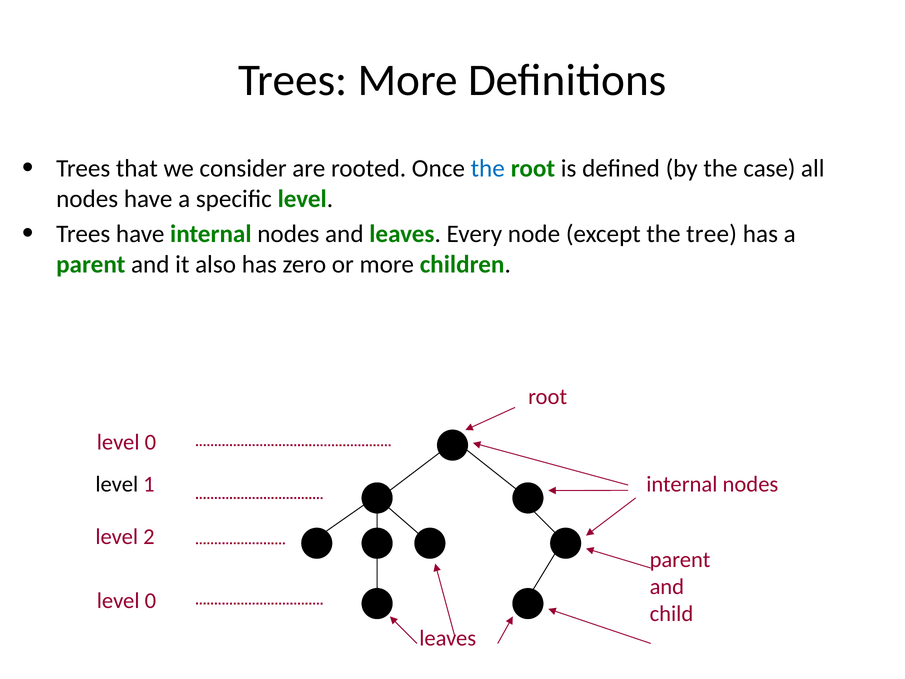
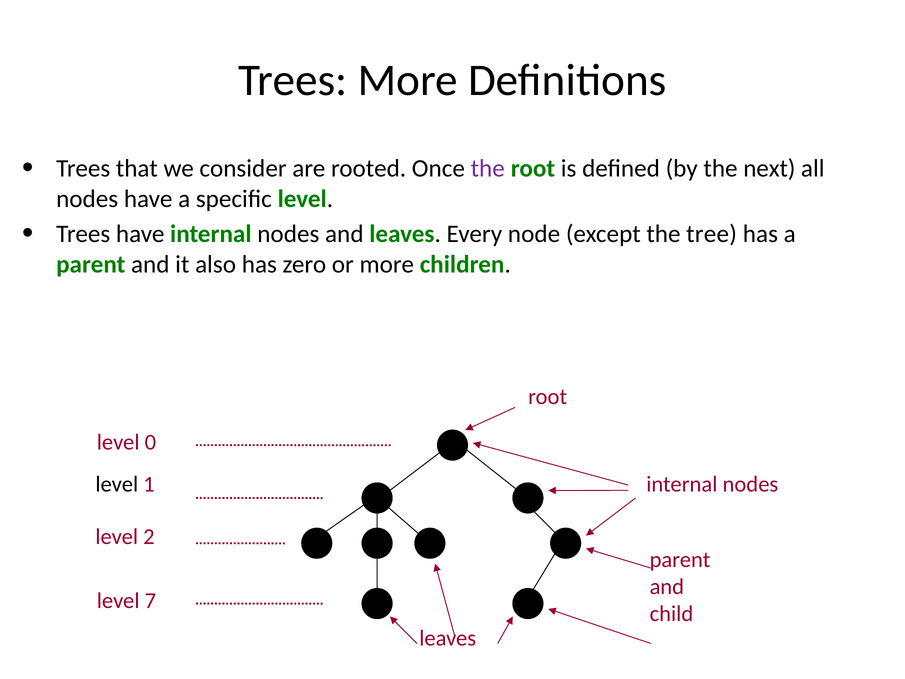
the at (488, 168) colour: blue -> purple
case: case -> next
0 at (150, 600): 0 -> 7
